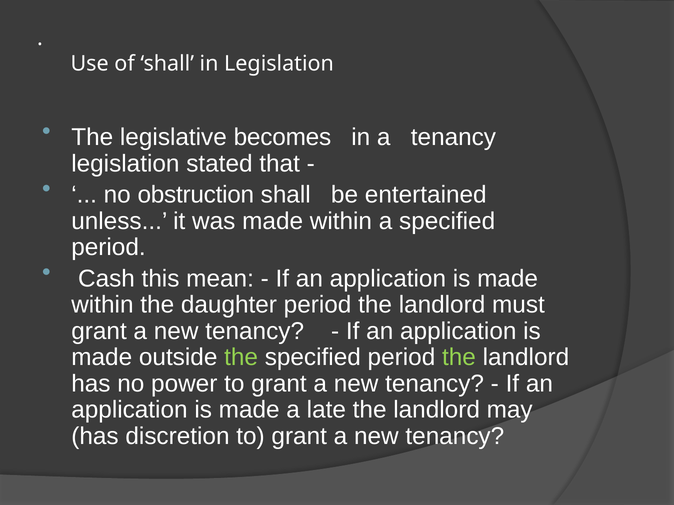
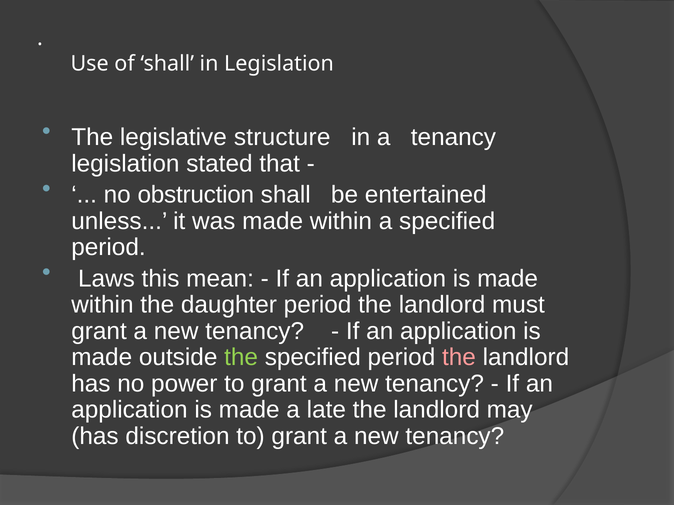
becomes: becomes -> structure
Cash: Cash -> Laws
the at (459, 358) colour: light green -> pink
